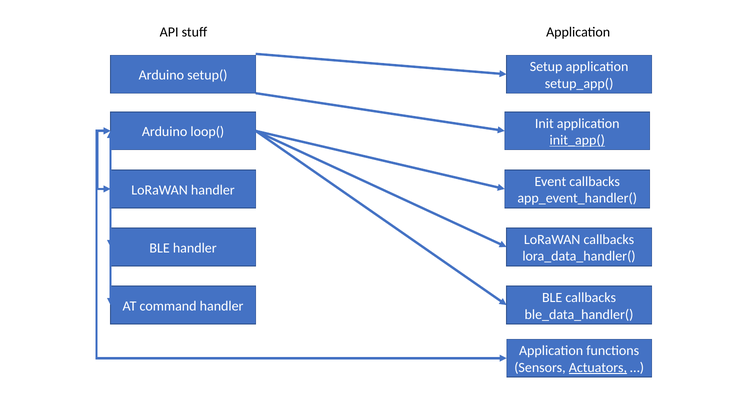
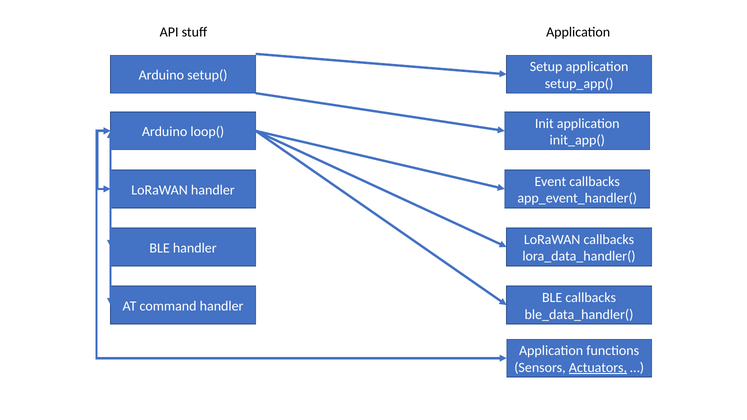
init_app( underline: present -> none
